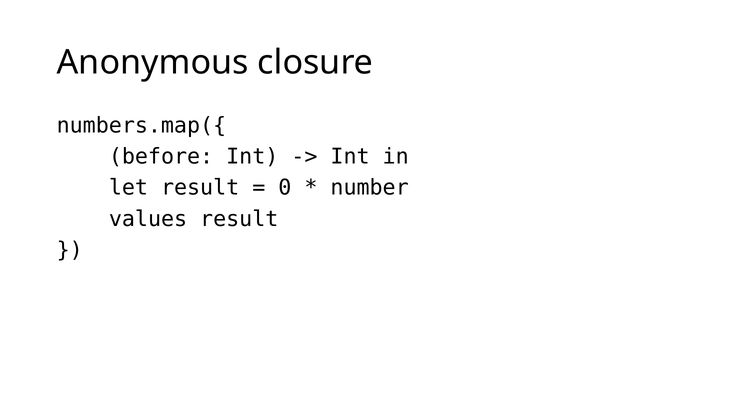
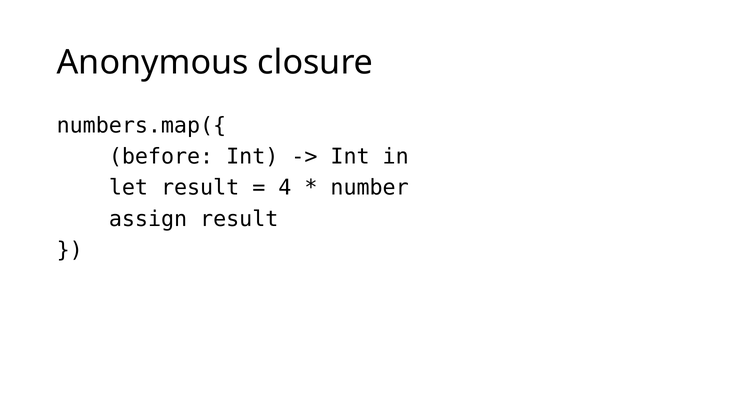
0: 0 -> 4
values: values -> assign
